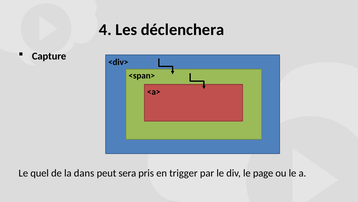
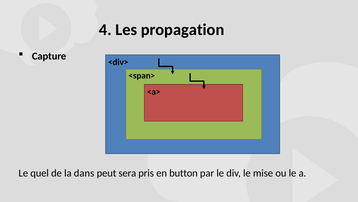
déclenchera: déclenchera -> propagation
trigger: trigger -> button
page: page -> mise
